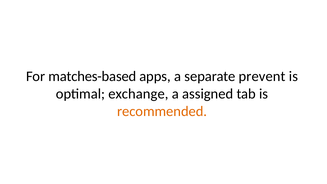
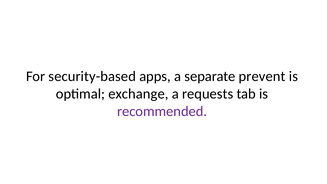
matches-based: matches-based -> security-based
assigned: assigned -> requests
recommended colour: orange -> purple
